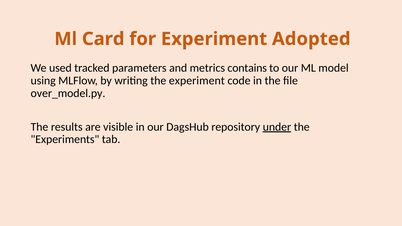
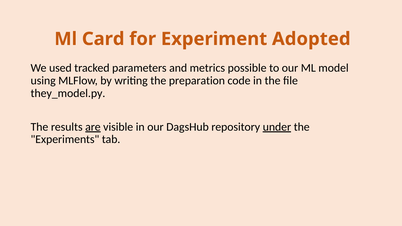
contains: contains -> possible
the experiment: experiment -> preparation
over_model.py: over_model.py -> they_model.py
are underline: none -> present
